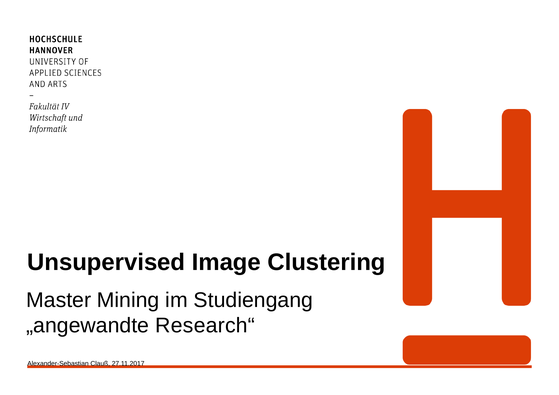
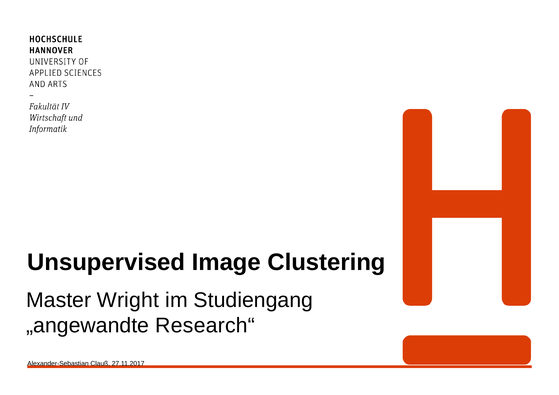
Mining: Mining -> Wright
